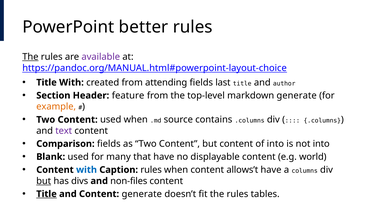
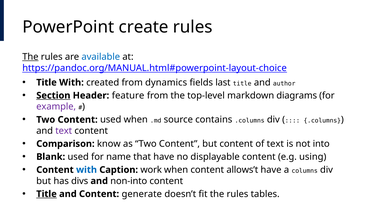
better: better -> create
available colour: purple -> blue
attending: attending -> dynamics
Section underline: none -> present
markdown generate: generate -> diagrams
example colour: orange -> purple
Comparison fields: fields -> know
of into: into -> text
many: many -> name
world: world -> using
Caption rules: rules -> work
but at (44, 181) underline: present -> none
non-files: non-files -> non-into
